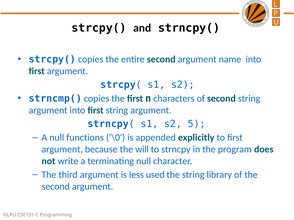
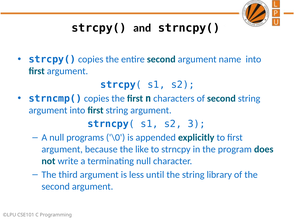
5: 5 -> 3
functions: functions -> programs
will: will -> like
used: used -> until
